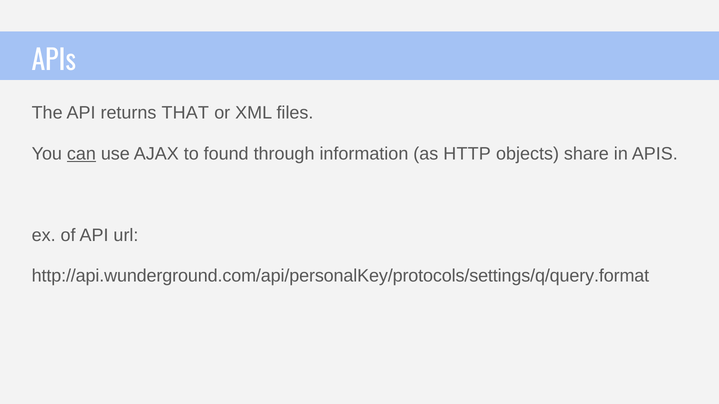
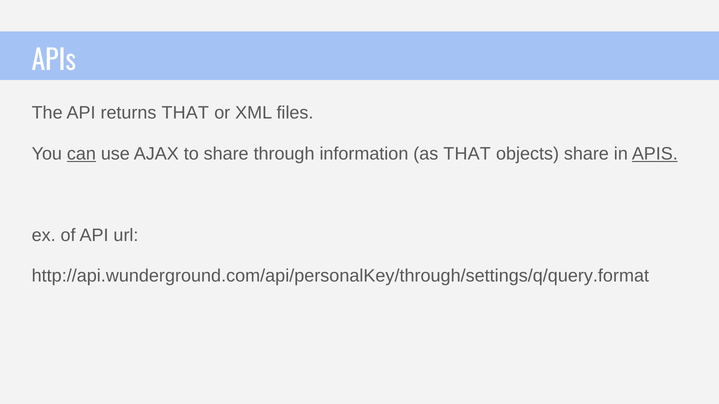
to found: found -> share
as HTTP: HTTP -> THAT
APIS at (655, 154) underline: none -> present
http://api.wunderground.com/api/personalKey/protocols/settings/q/query.format: http://api.wunderground.com/api/personalKey/protocols/settings/q/query.format -> http://api.wunderground.com/api/personalKey/through/settings/q/query.format
